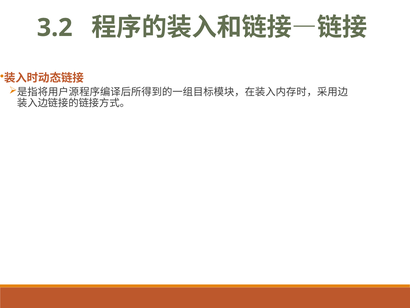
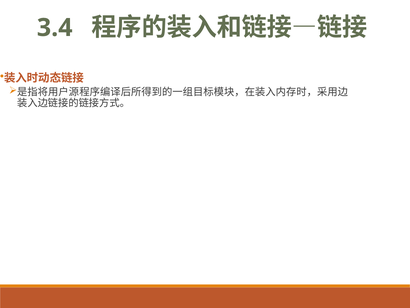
3.2: 3.2 -> 3.4
